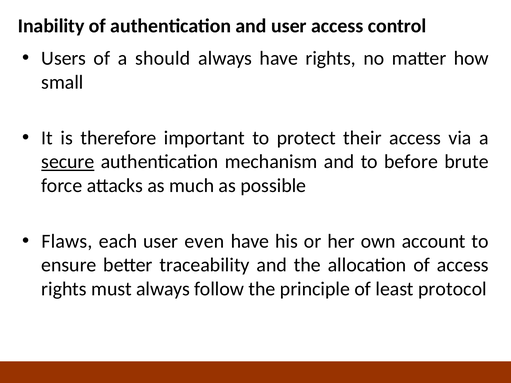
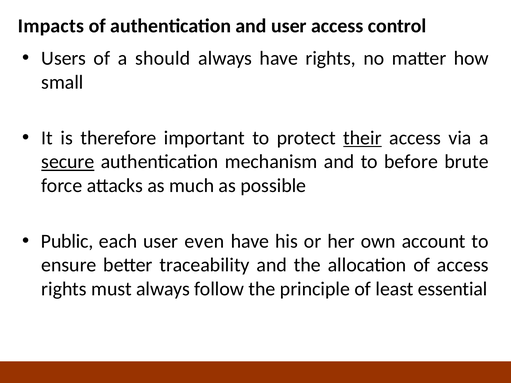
Inability: Inability -> Impacts
their underline: none -> present
Flaws: Flaws -> Public
protocol: protocol -> essential
